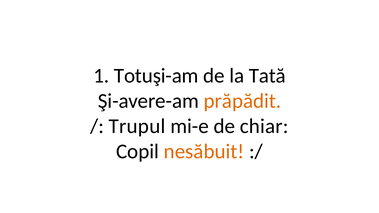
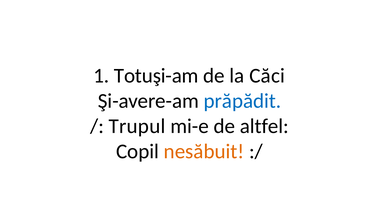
Tată: Tată -> Căci
prăpădit colour: orange -> blue
chiar: chiar -> altfel
